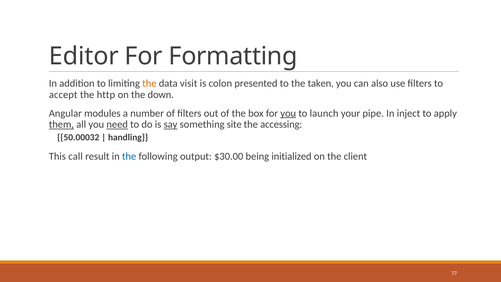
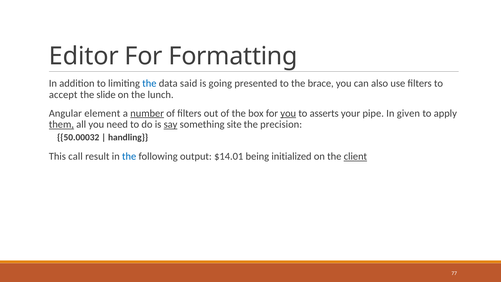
the at (149, 83) colour: orange -> blue
visit: visit -> said
colon: colon -> going
taken: taken -> brace
http: http -> slide
down: down -> lunch
modules: modules -> element
number underline: none -> present
launch: launch -> asserts
inject: inject -> given
need underline: present -> none
accessing: accessing -> precision
$30.00: $30.00 -> $14.01
client underline: none -> present
